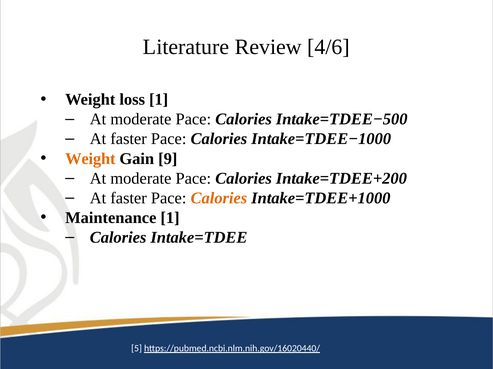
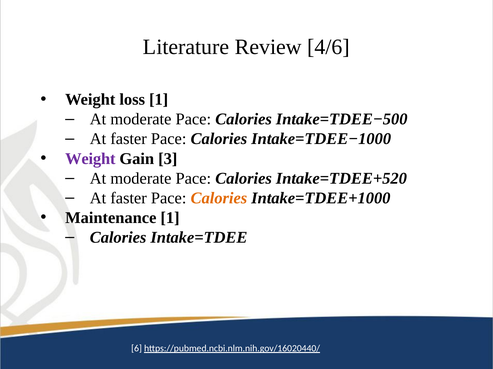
Weight at (90, 159) colour: orange -> purple
9: 9 -> 3
Intake=TDEE+200: Intake=TDEE+200 -> Intake=TDEE+520
5: 5 -> 6
